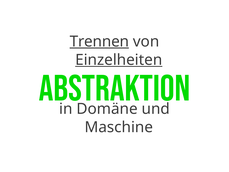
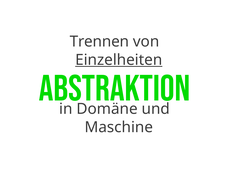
Trennen underline: present -> none
